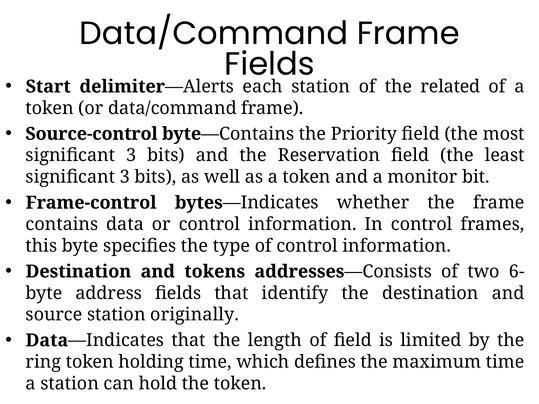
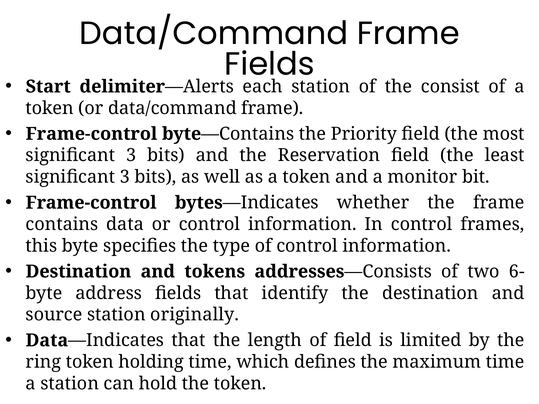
related: related -> consist
Source-control at (92, 134): Source-control -> Frame-control
